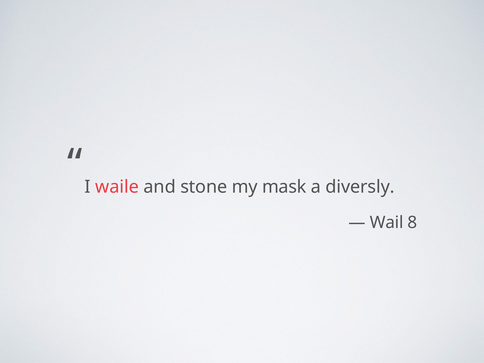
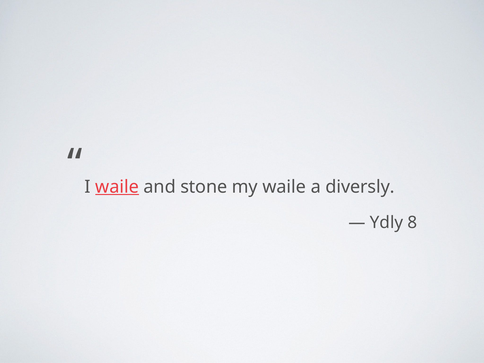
waile at (117, 187) underline: none -> present
my mask: mask -> waile
Wail: Wail -> Ydly
